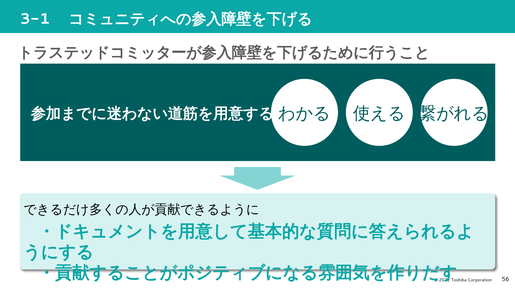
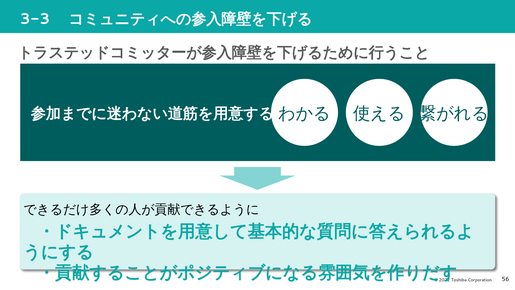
3-1: 3-1 -> 3-3
